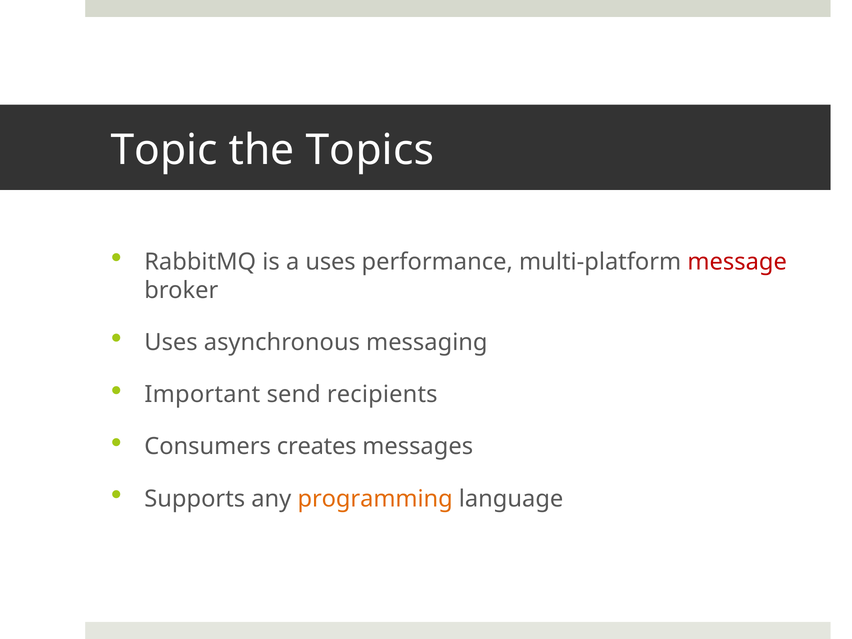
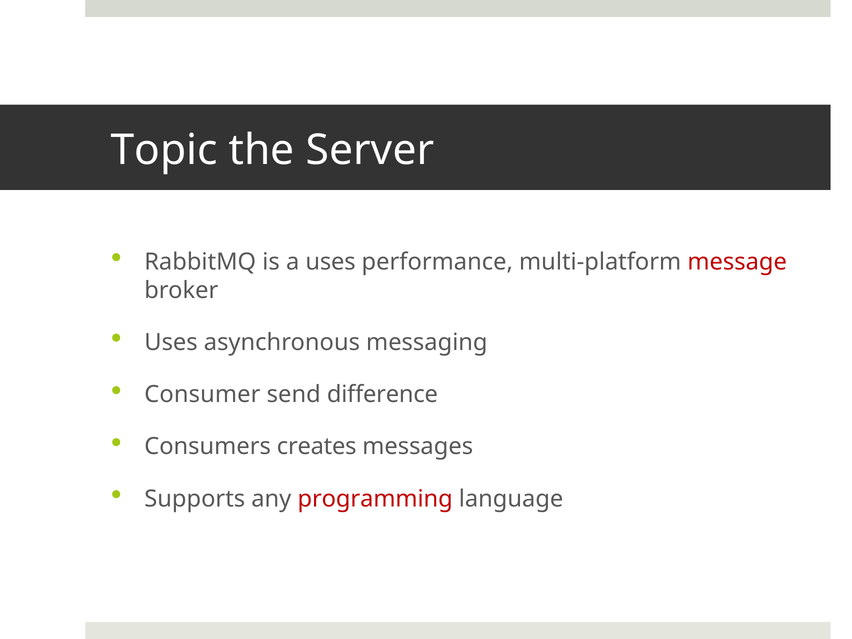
Topics: Topics -> Server
Important: Important -> Consumer
recipients: recipients -> difference
programming colour: orange -> red
